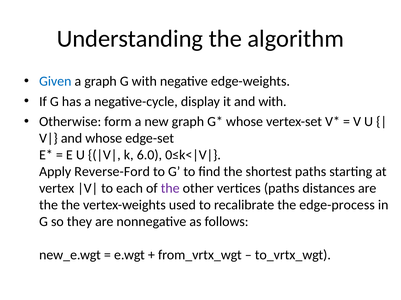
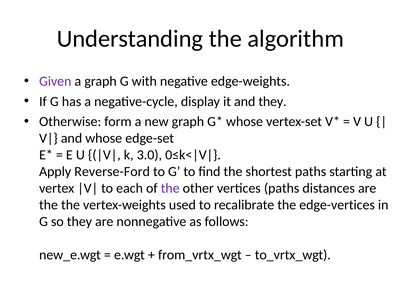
Given colour: blue -> purple
and with: with -> they
6.0: 6.0 -> 3.0
edge-process: edge-process -> edge-vertices
